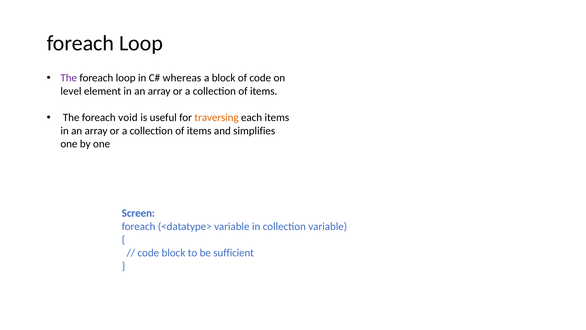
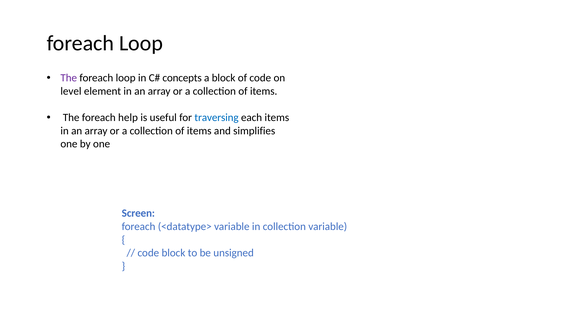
whereas: whereas -> concepts
void: void -> help
traversing colour: orange -> blue
sufficient: sufficient -> unsigned
